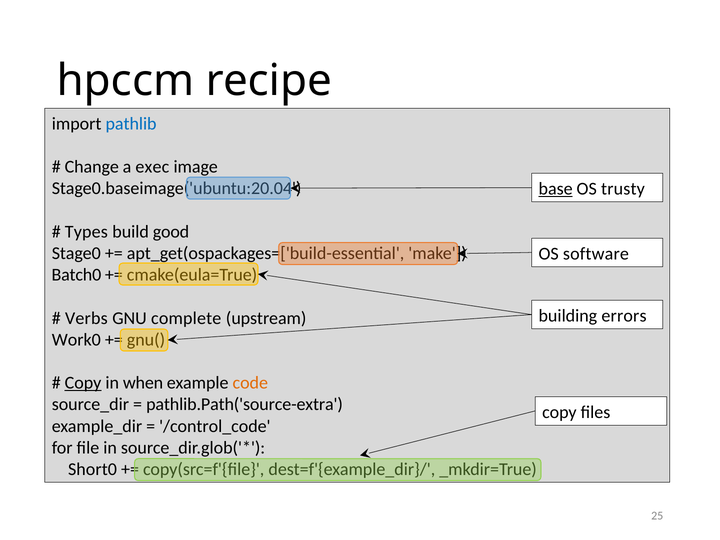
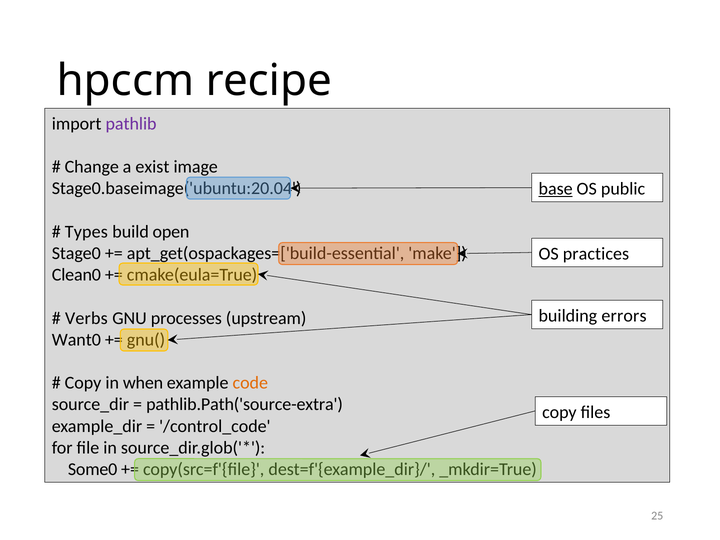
pathlib colour: blue -> purple
exec: exec -> exist
trusty: trusty -> public
good: good -> open
software: software -> practices
Batch0: Batch0 -> Clean0
complete: complete -> processes
Work0: Work0 -> Want0
Copy at (83, 383) underline: present -> none
Short0: Short0 -> Some0
